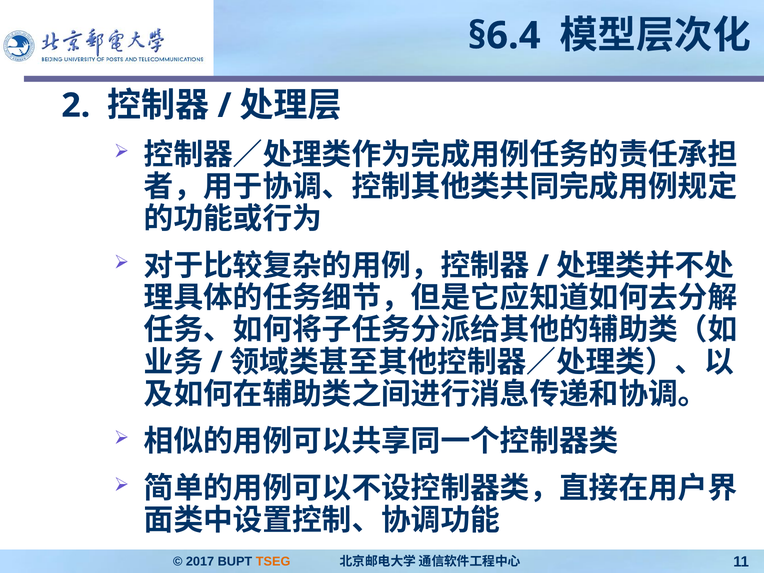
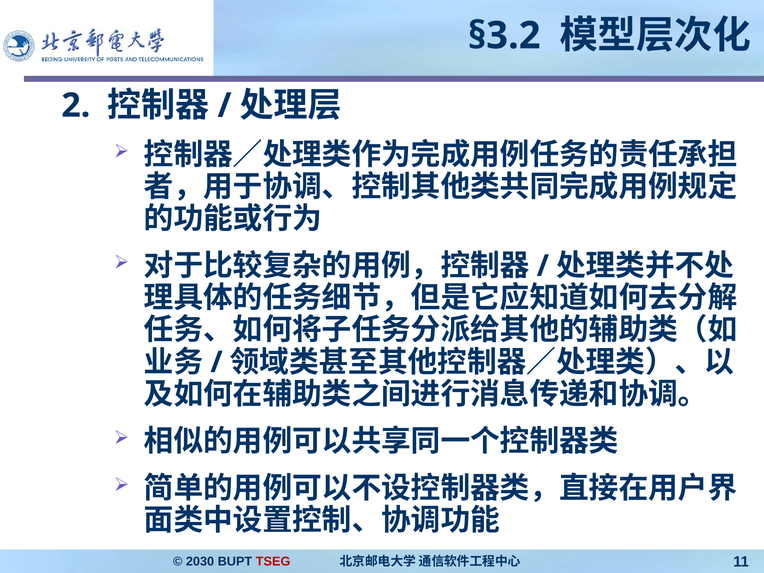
§6.4: §6.4 -> §3.2
2017: 2017 -> 2030
TSEG colour: orange -> red
